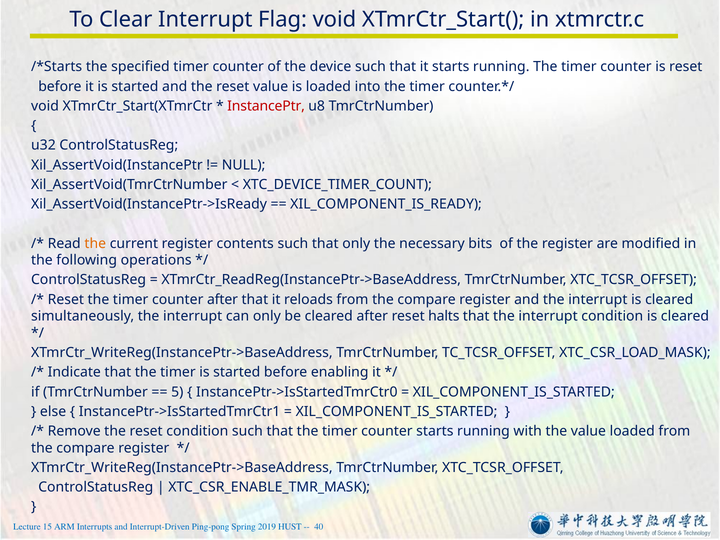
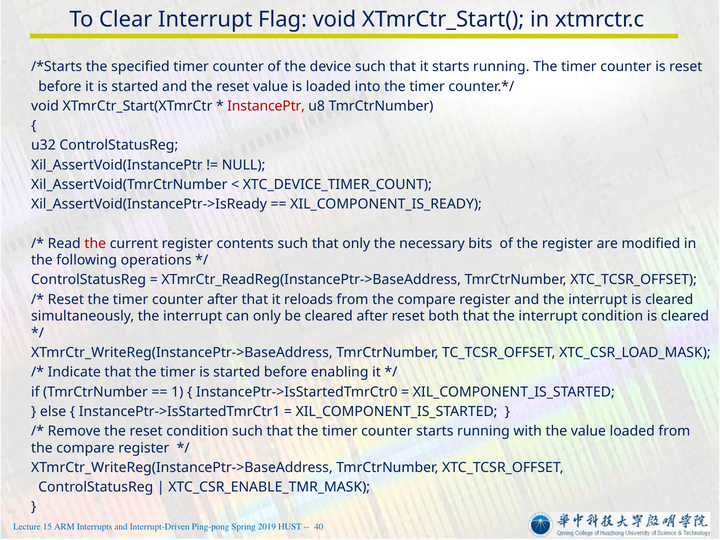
the at (95, 243) colour: orange -> red
halts: halts -> both
5: 5 -> 1
